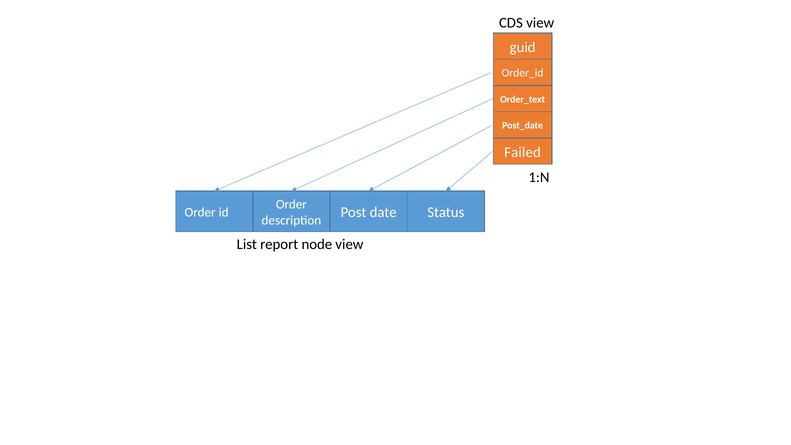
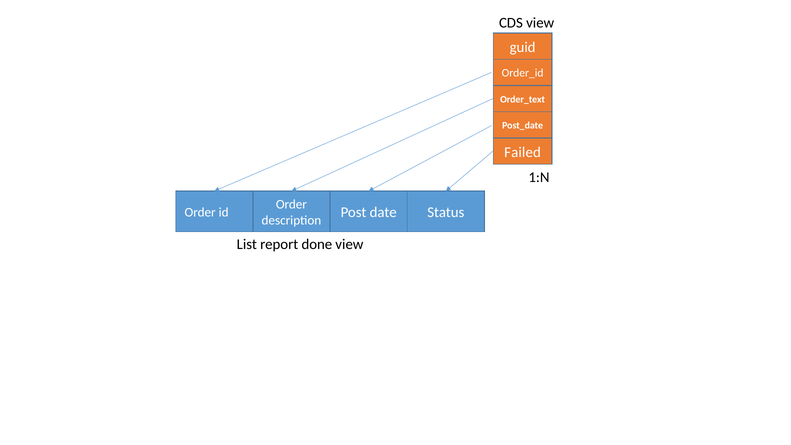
node: node -> done
